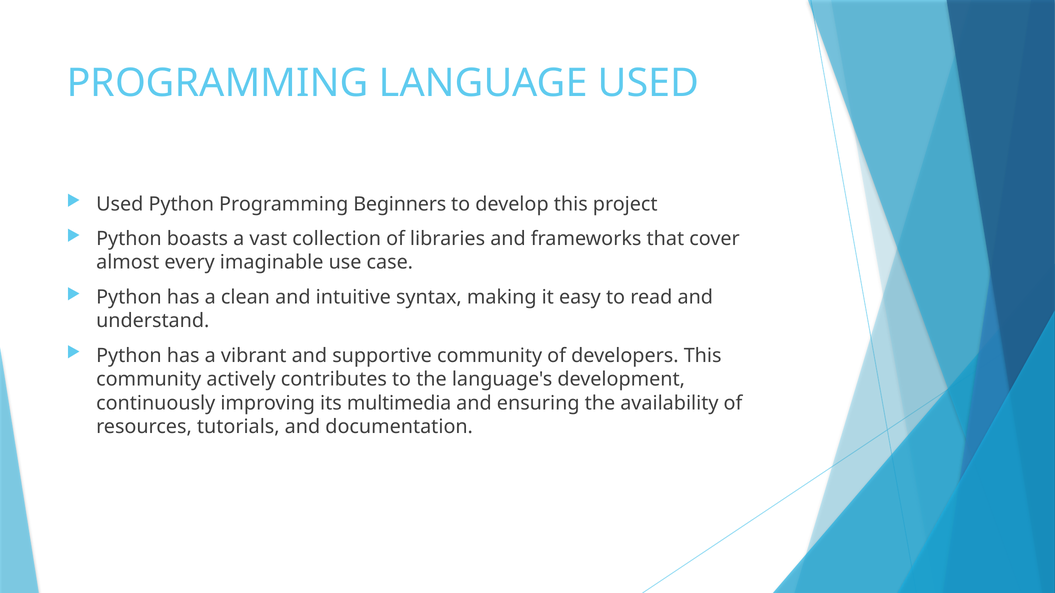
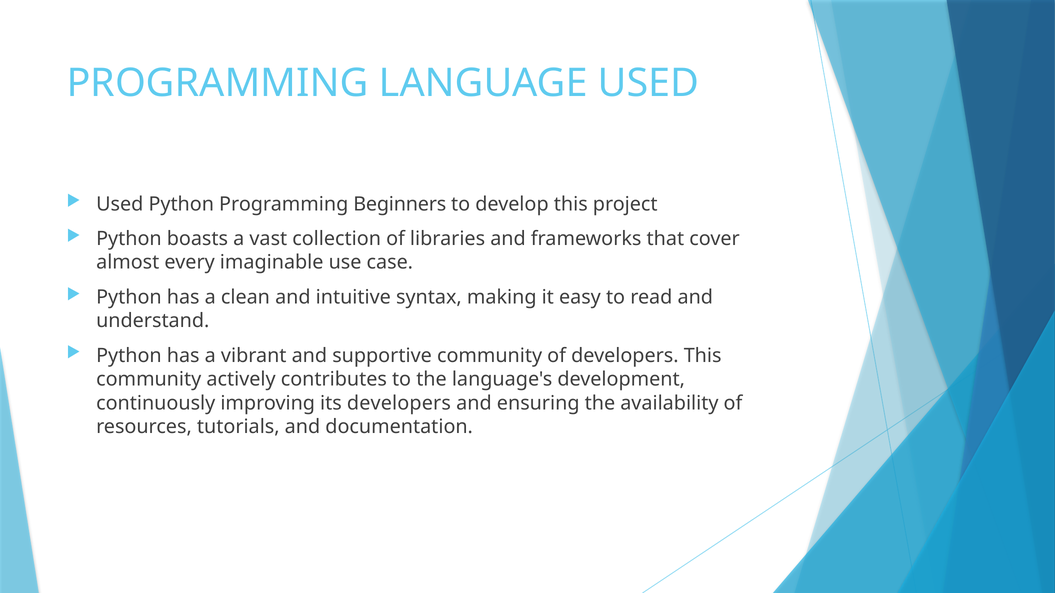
its multimedia: multimedia -> developers
